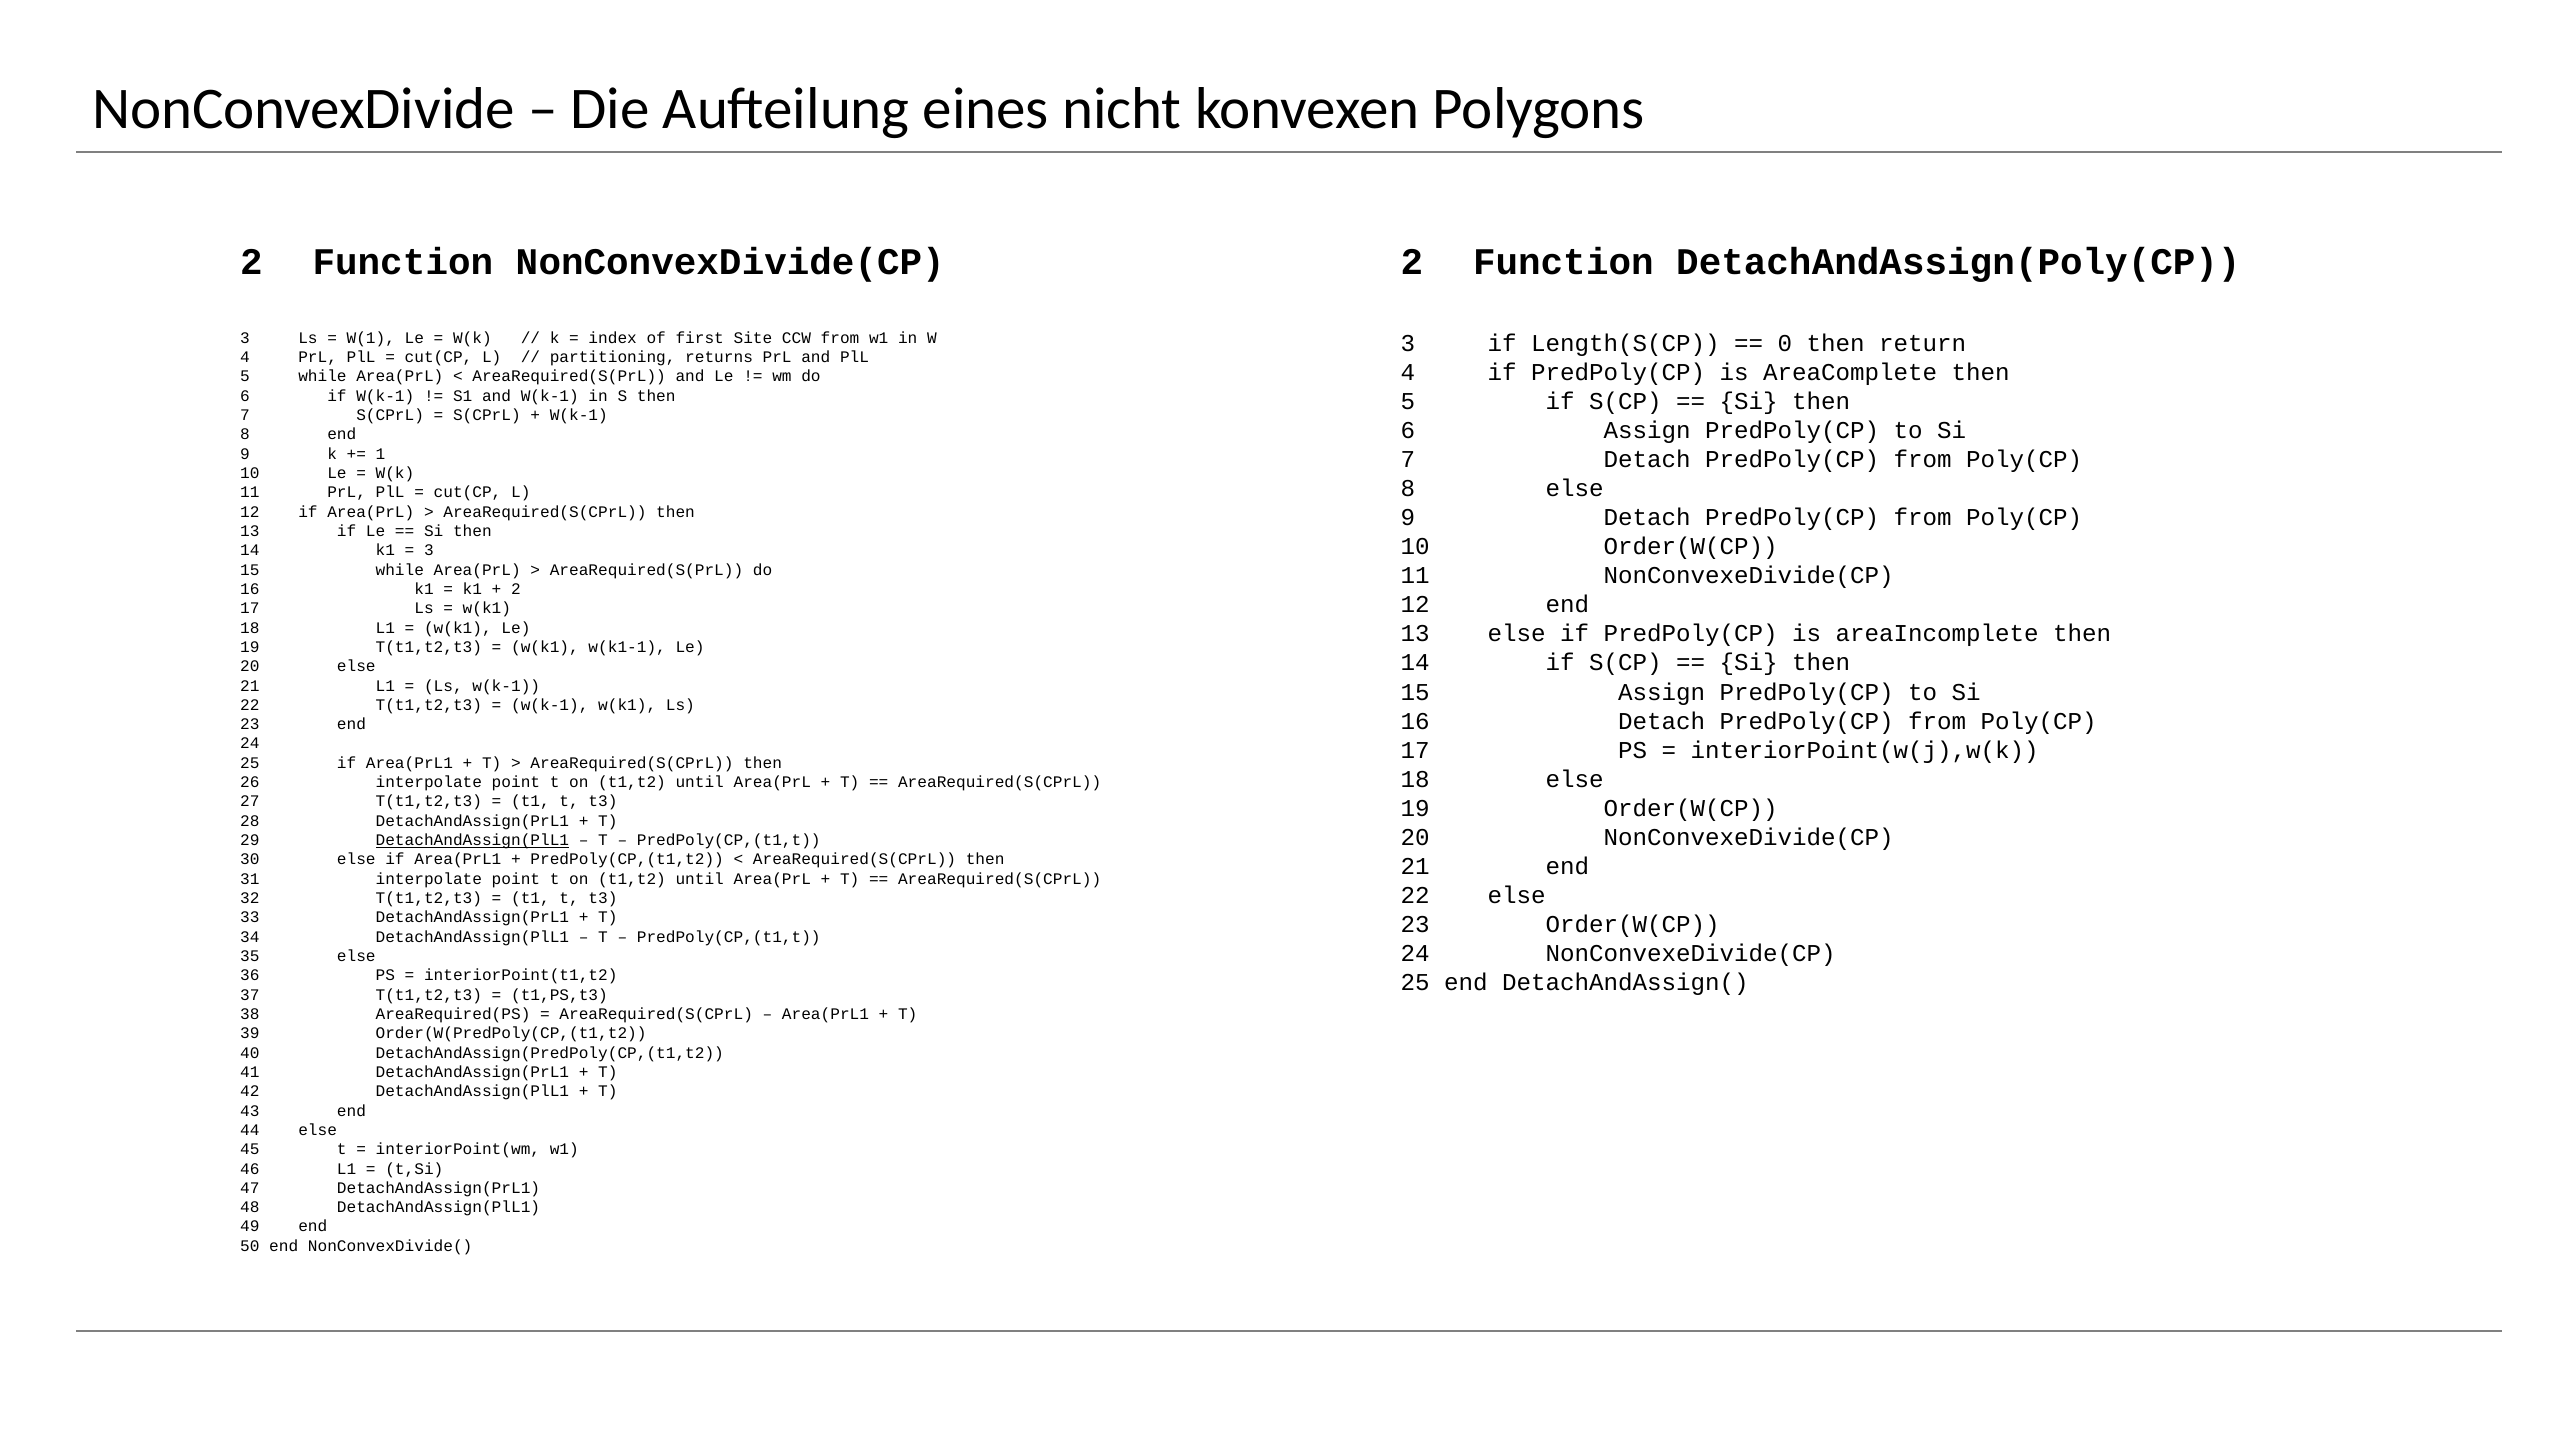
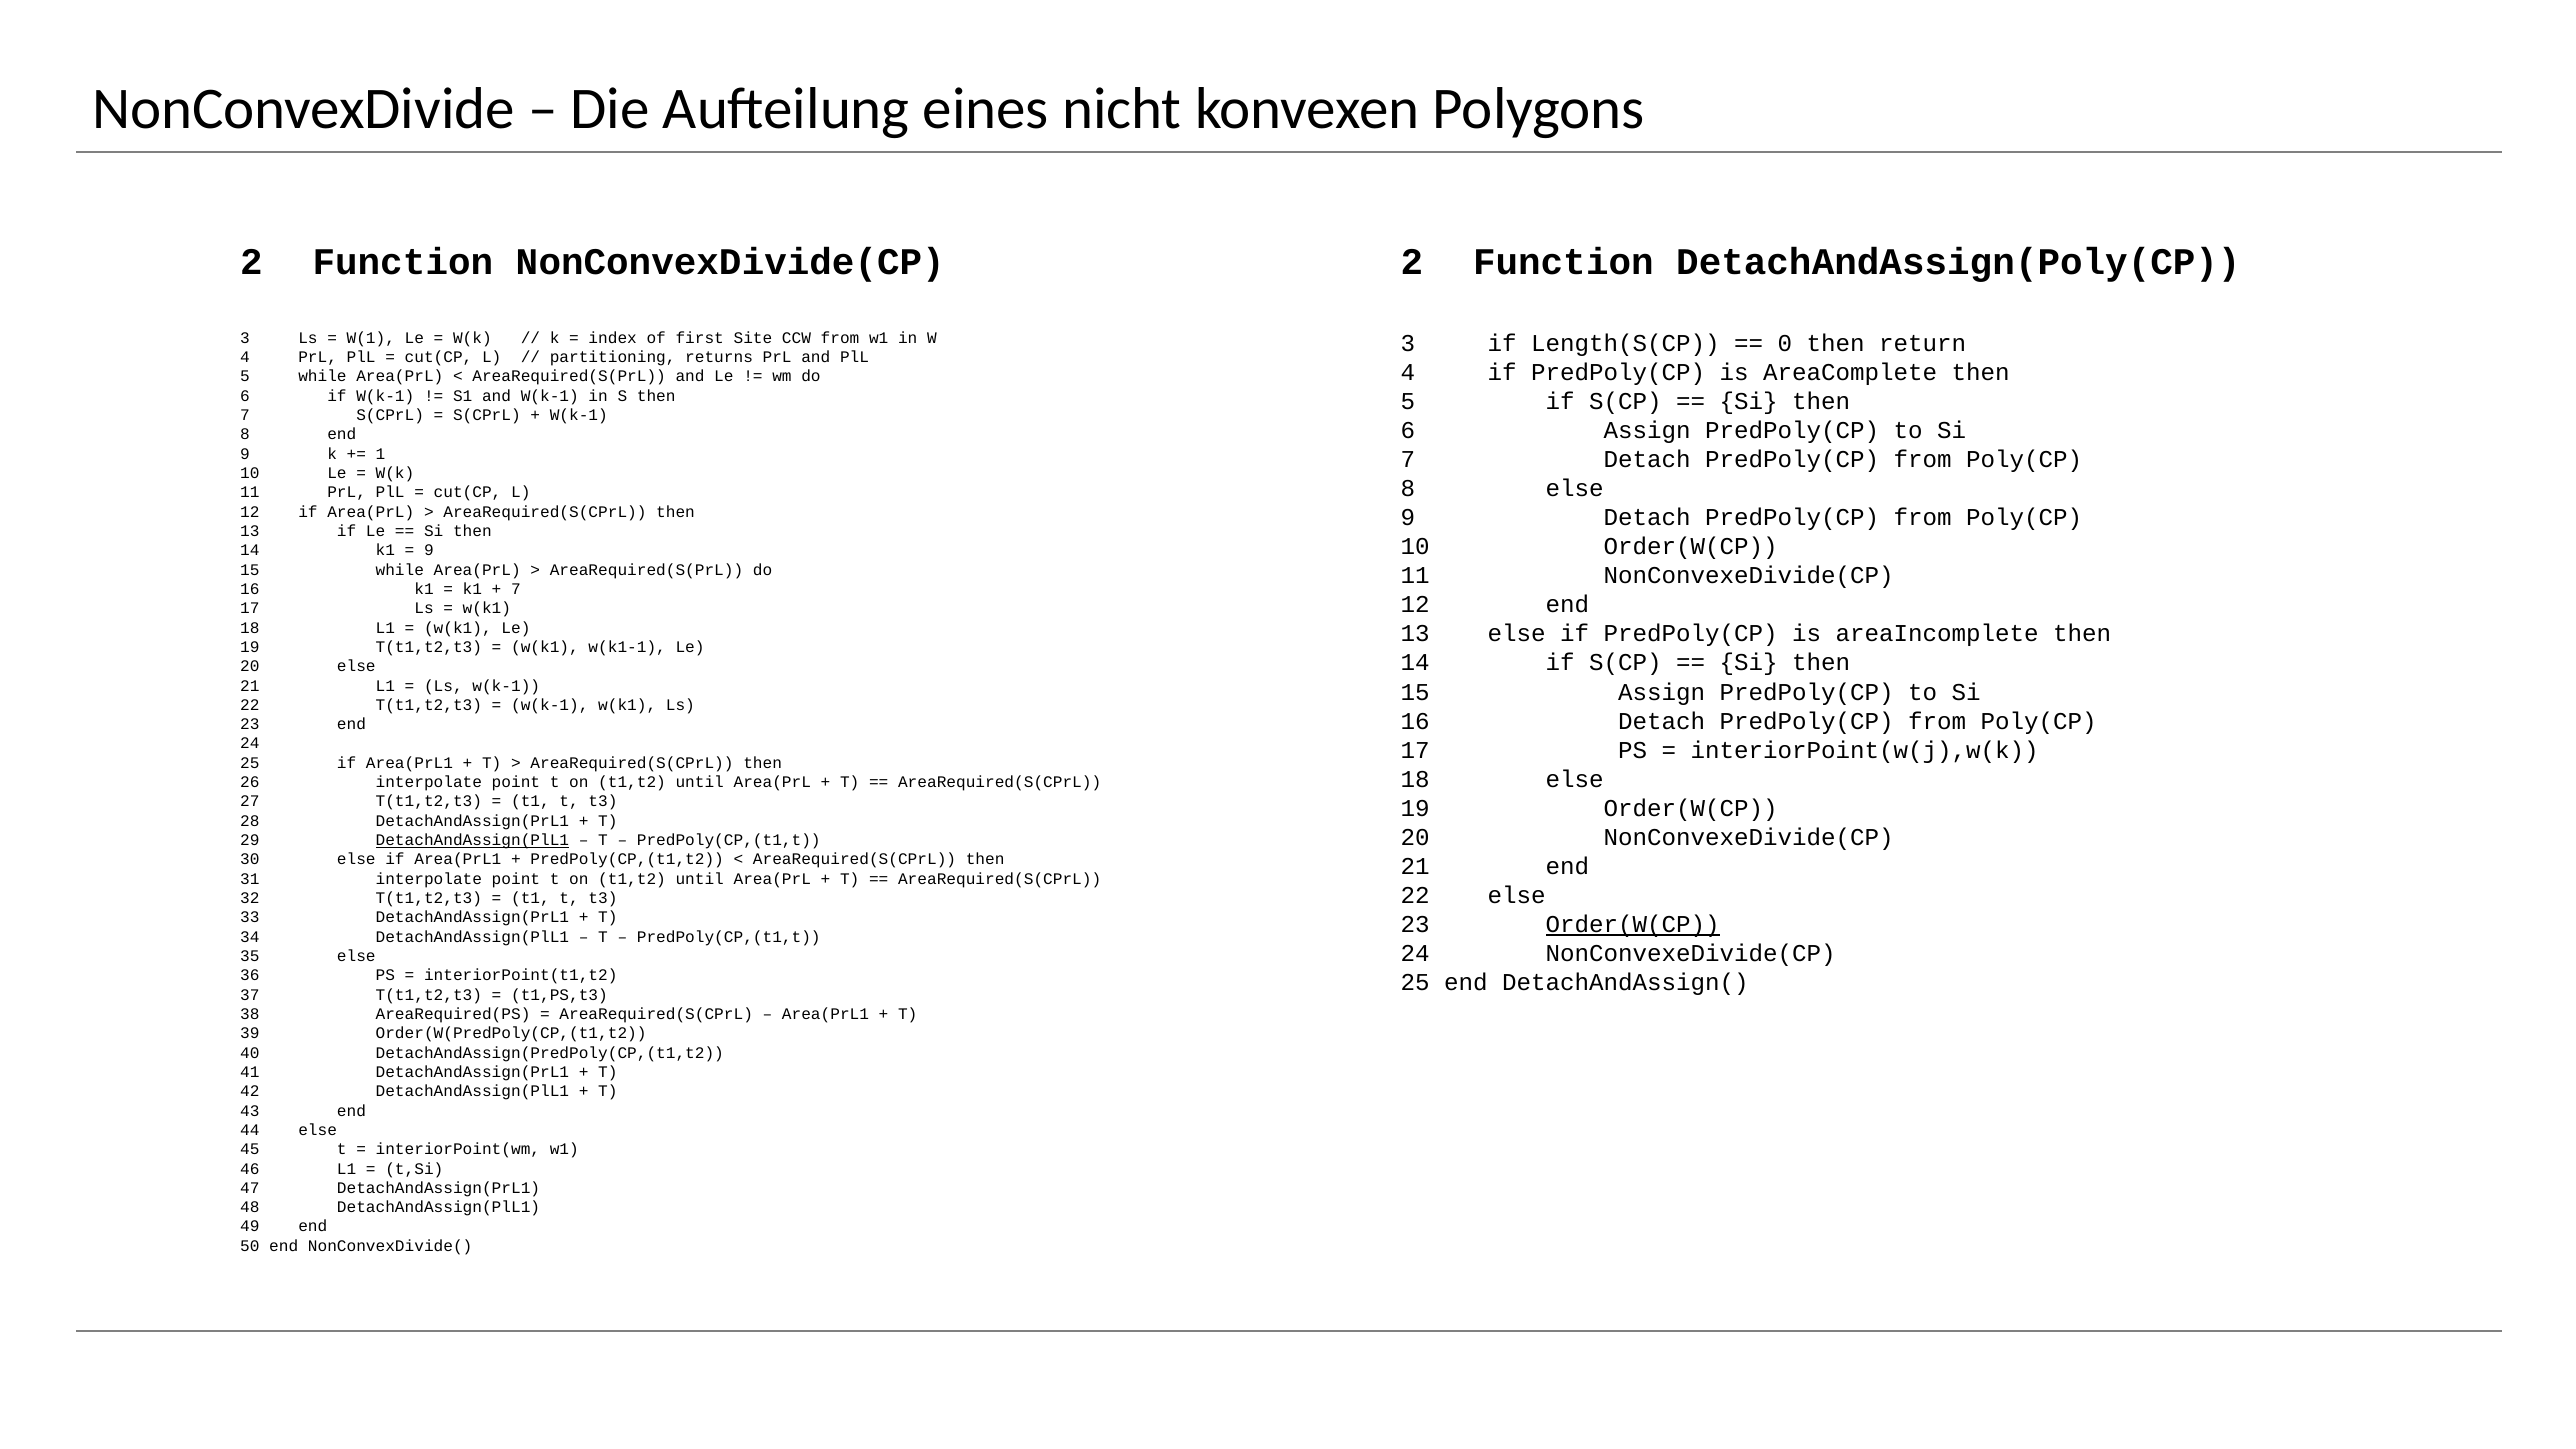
3 at (429, 550): 3 -> 9
2 at (516, 589): 2 -> 7
Order(W(CP at (1633, 924) underline: none -> present
